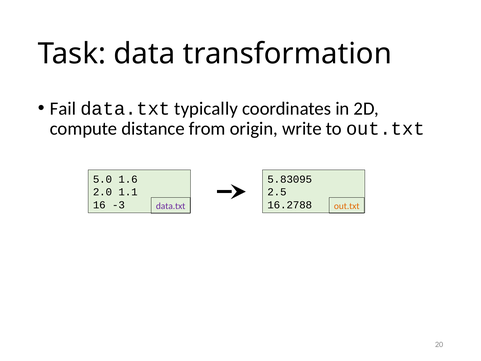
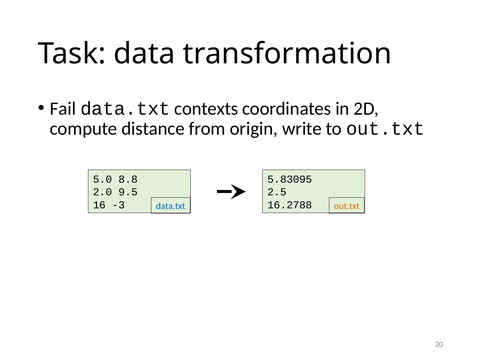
typically: typically -> contexts
1.6: 1.6 -> 8.8
1.1: 1.1 -> 9.5
data.txt at (171, 206) colour: purple -> blue
